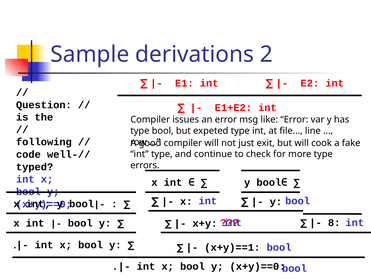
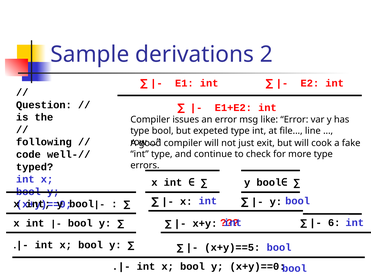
8: 8 -> 6
x+y)==1: x+y)==1 -> x+y)==5
